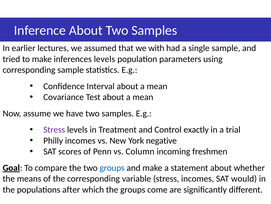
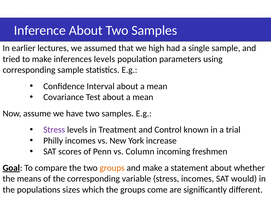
with: with -> high
exactly: exactly -> known
negative: negative -> increase
groups at (112, 167) colour: blue -> orange
after: after -> sizes
